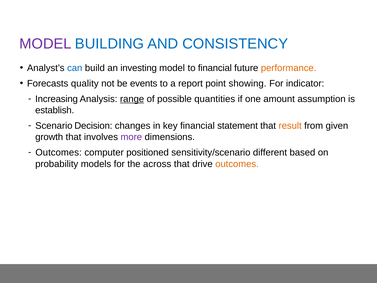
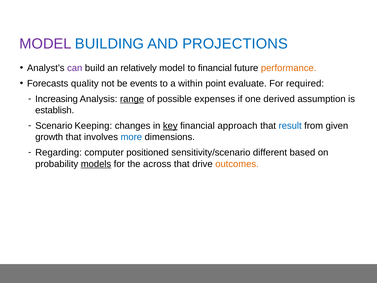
CONSISTENCY: CONSISTENCY -> PROJECTIONS
can colour: blue -> purple
investing: investing -> relatively
report: report -> within
showing: showing -> evaluate
indicator: indicator -> required
quantities: quantities -> expenses
amount: amount -> derived
Decision: Decision -> Keeping
key underline: none -> present
statement: statement -> approach
result colour: orange -> blue
more colour: purple -> blue
Outcomes at (59, 152): Outcomes -> Regarding
models underline: none -> present
